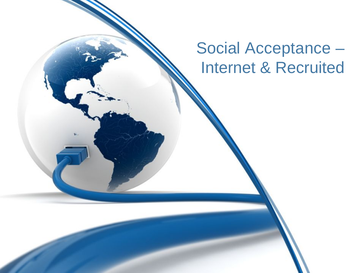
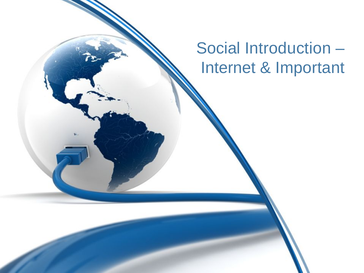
Acceptance: Acceptance -> Introduction
Recruited: Recruited -> Important
